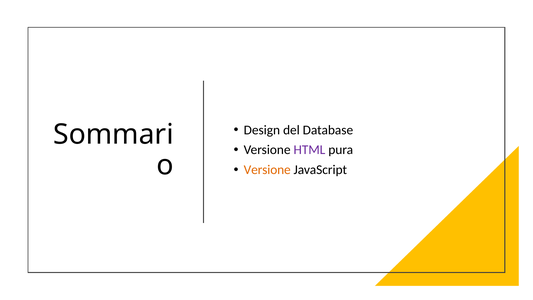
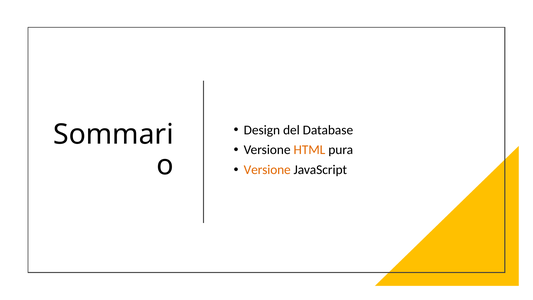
HTML colour: purple -> orange
